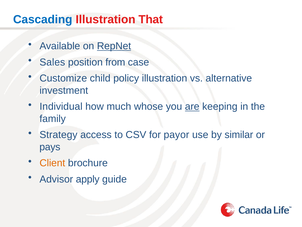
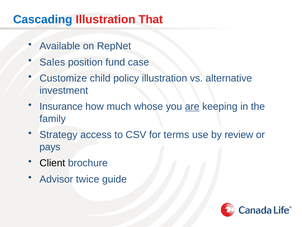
RepNet underline: present -> none
from: from -> fund
Individual: Individual -> Insurance
payor: payor -> terms
similar: similar -> review
Client colour: orange -> black
apply: apply -> twice
